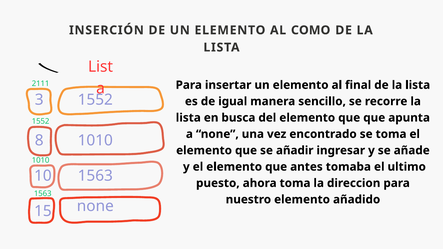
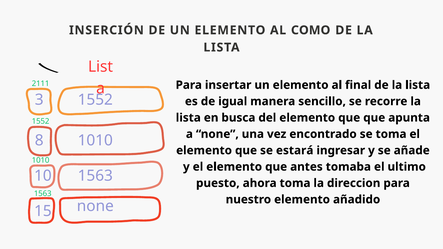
añadir: añadir -> estará
